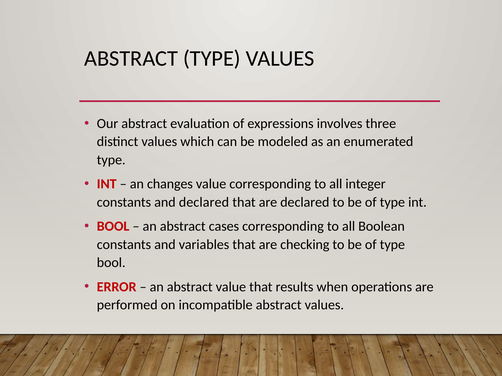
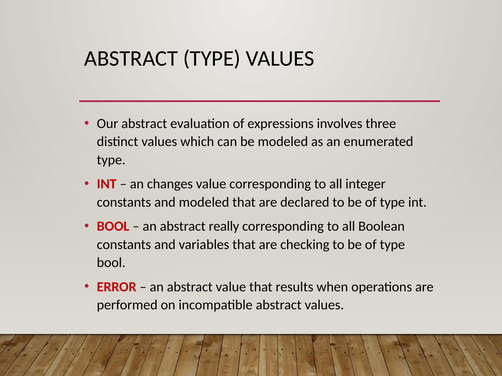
and declared: declared -> modeled
cases: cases -> really
